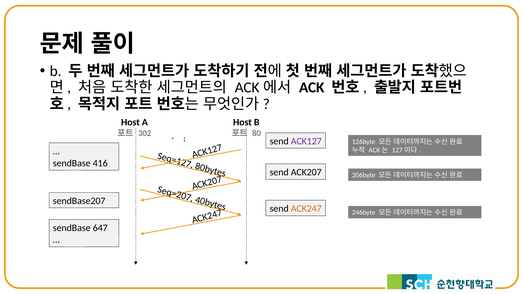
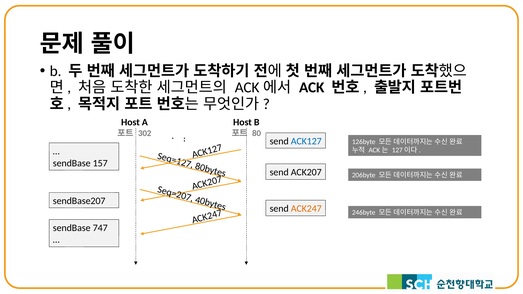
ACK127 colour: purple -> blue
416: 416 -> 157
647: 647 -> 747
